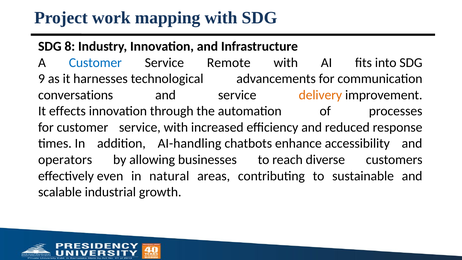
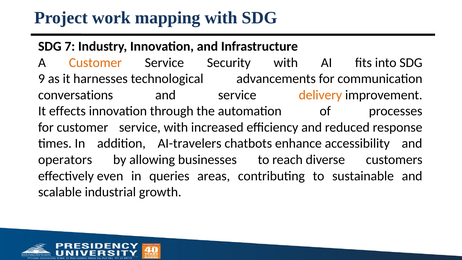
8: 8 -> 7
Customer at (95, 63) colour: blue -> orange
Remote: Remote -> Security
AI-handling: AI-handling -> AI-travelers
natural: natural -> queries
